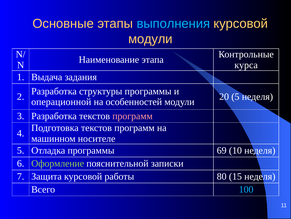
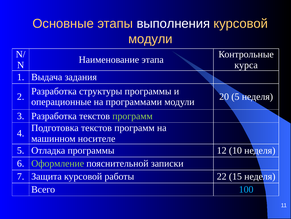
выполнения colour: light blue -> white
операционной: операционной -> операционные
особенностей: особенностей -> программами
программ at (133, 116) colour: pink -> light green
69: 69 -> 12
80: 80 -> 22
